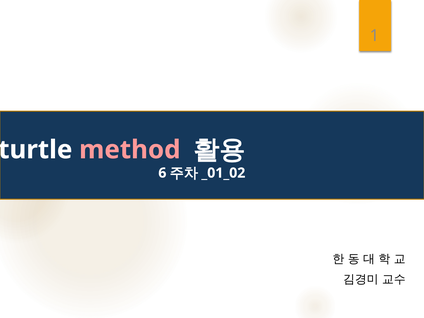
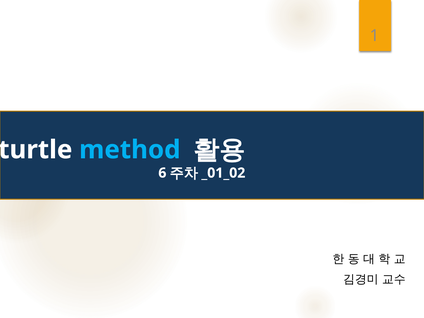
method colour: pink -> light blue
